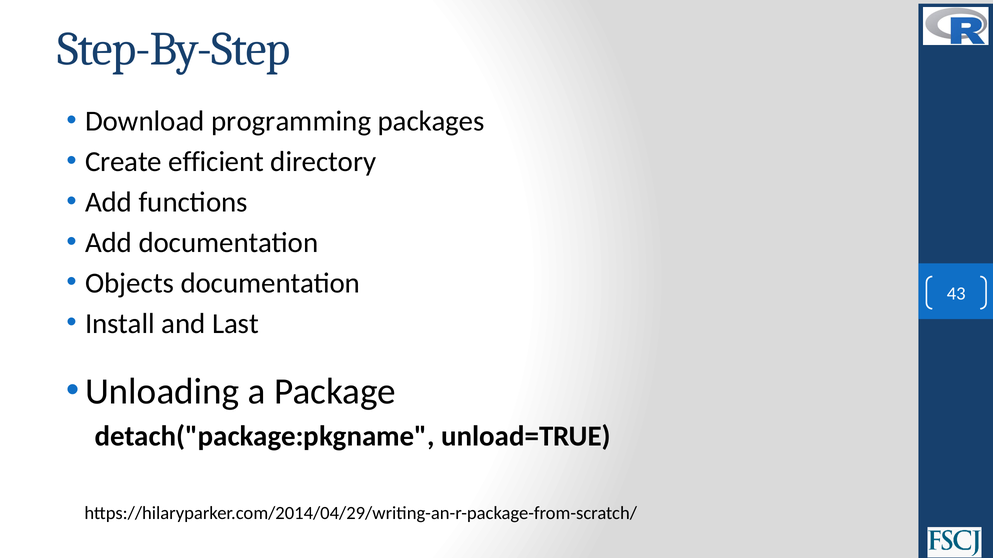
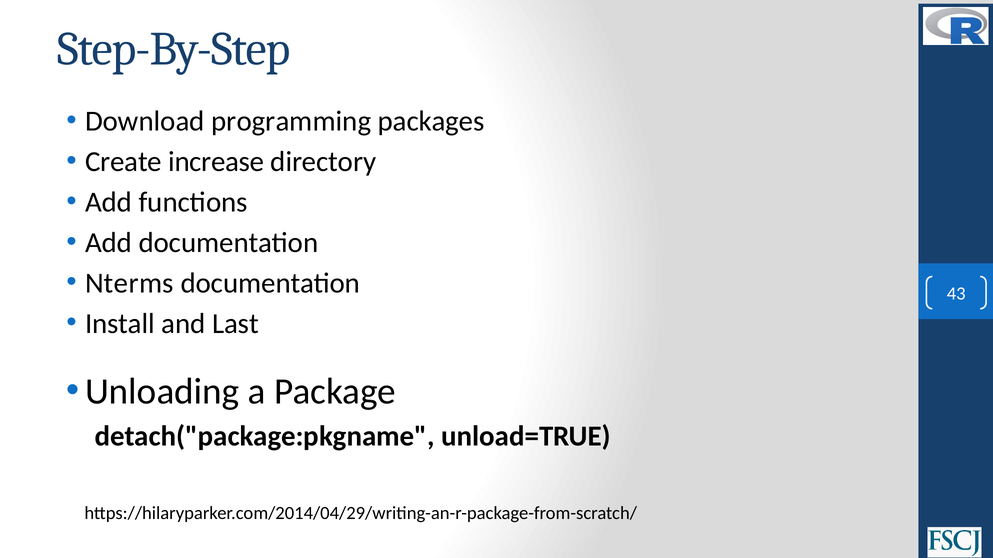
efficient: efficient -> increase
Objects: Objects -> Nterms
